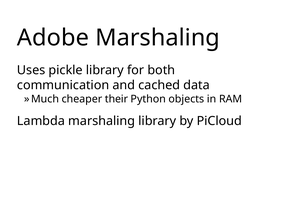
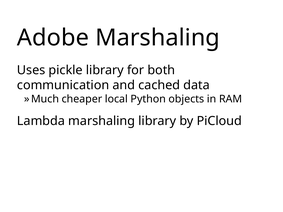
their: their -> local
